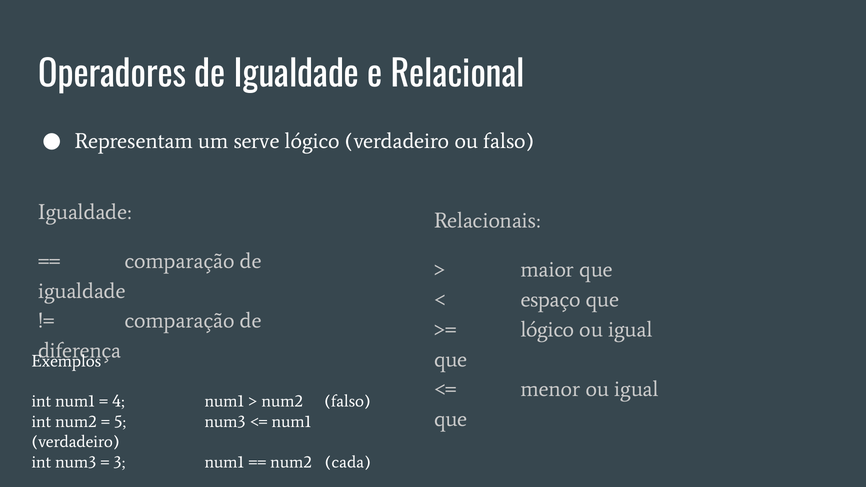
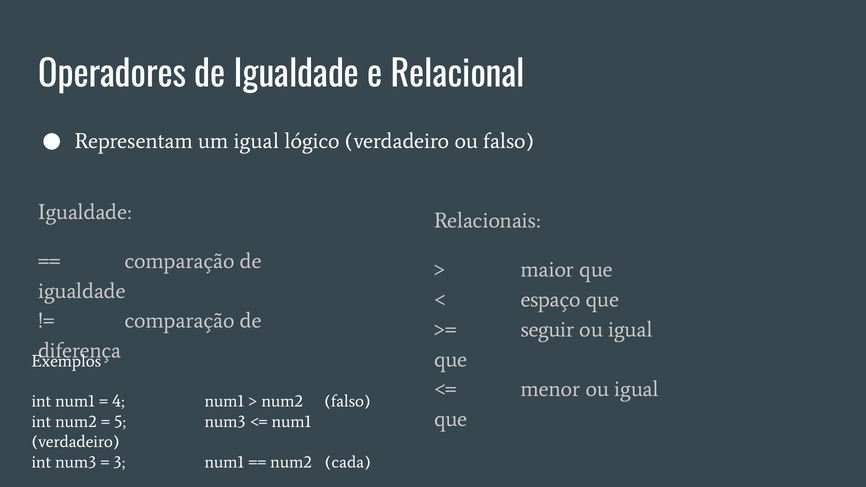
um serve: serve -> igual
lógico at (547, 330): lógico -> seguir
